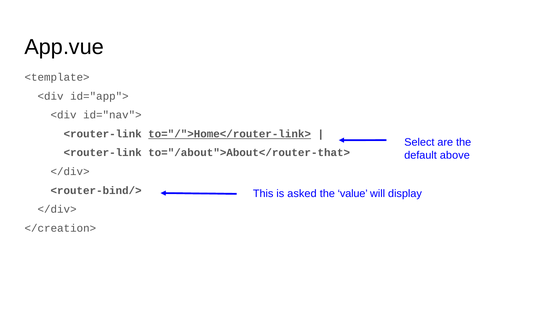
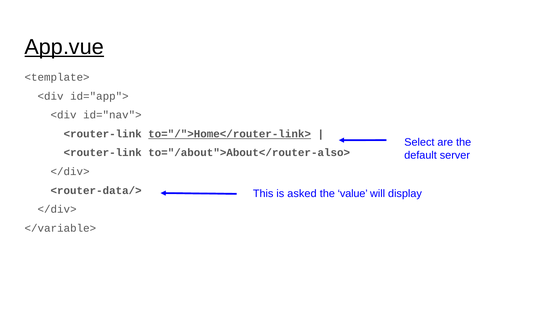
App.vue underline: none -> present
to="/about">About</router-that>: to="/about">About</router-that> -> to="/about">About</router-also>
above: above -> server
<router-bind/>: <router-bind/> -> <router-data/>
</creation>: </creation> -> </variable>
